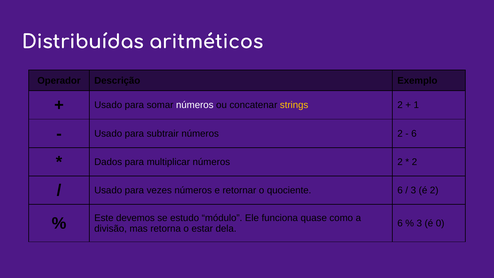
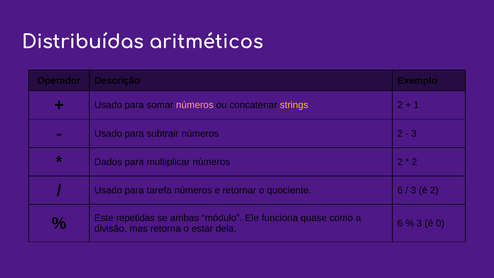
números at (195, 105) colour: white -> pink
6 at (414, 133): 6 -> 3
vezes: vezes -> tarefa
devemos: devemos -> repetidas
estudo: estudo -> ambas
